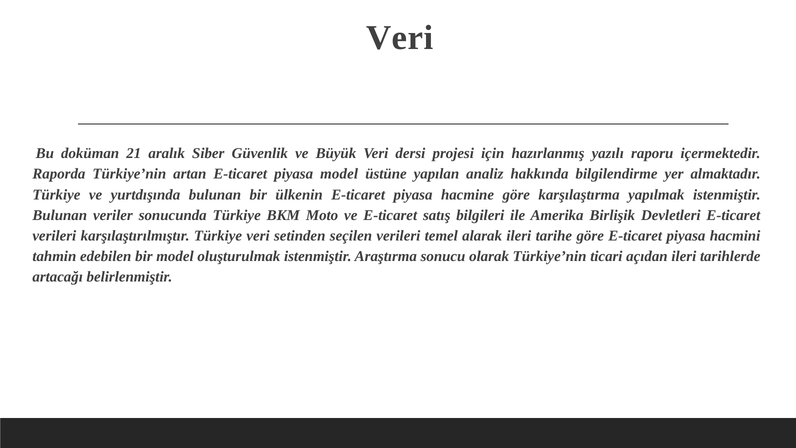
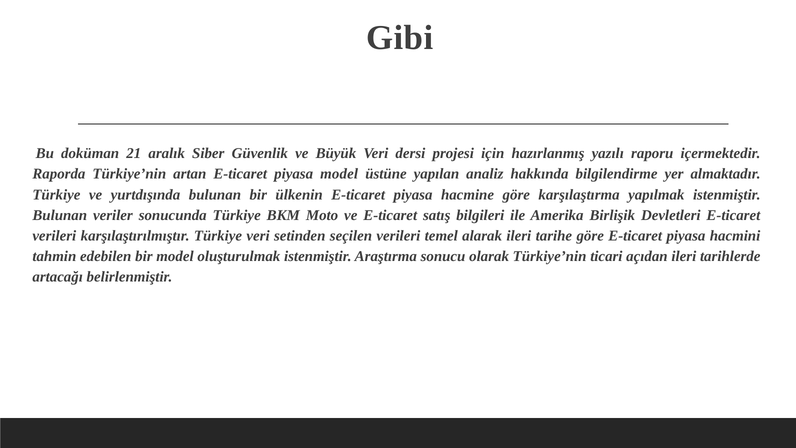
Veri at (400, 38): Veri -> Gibi
